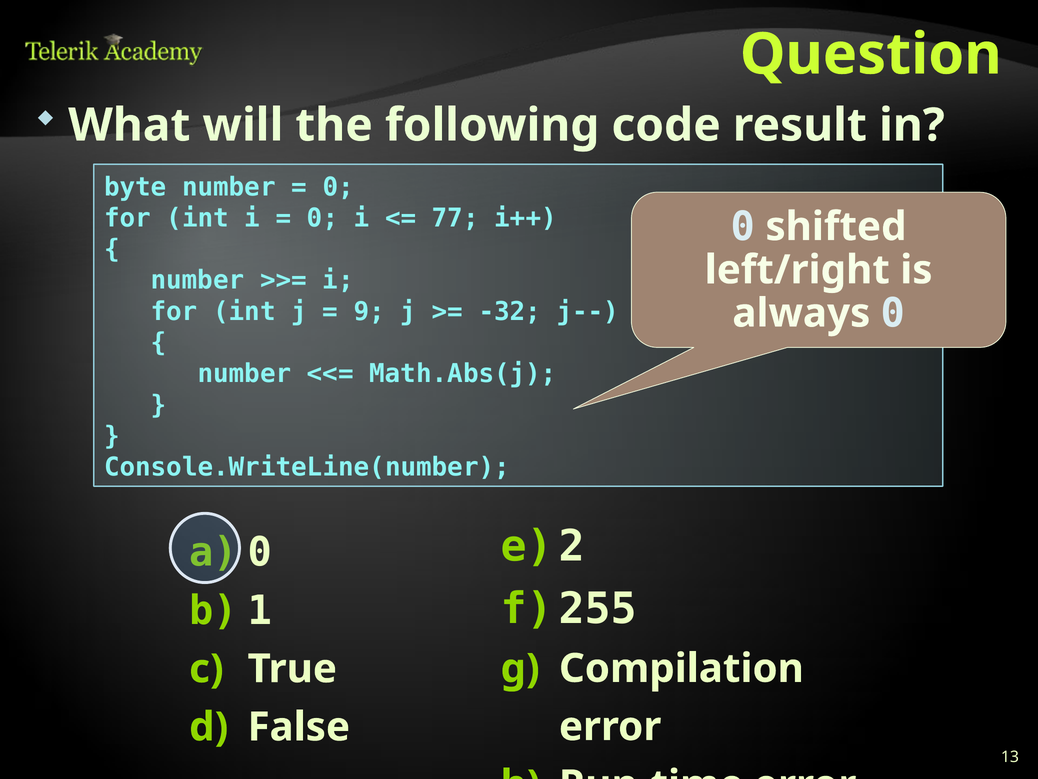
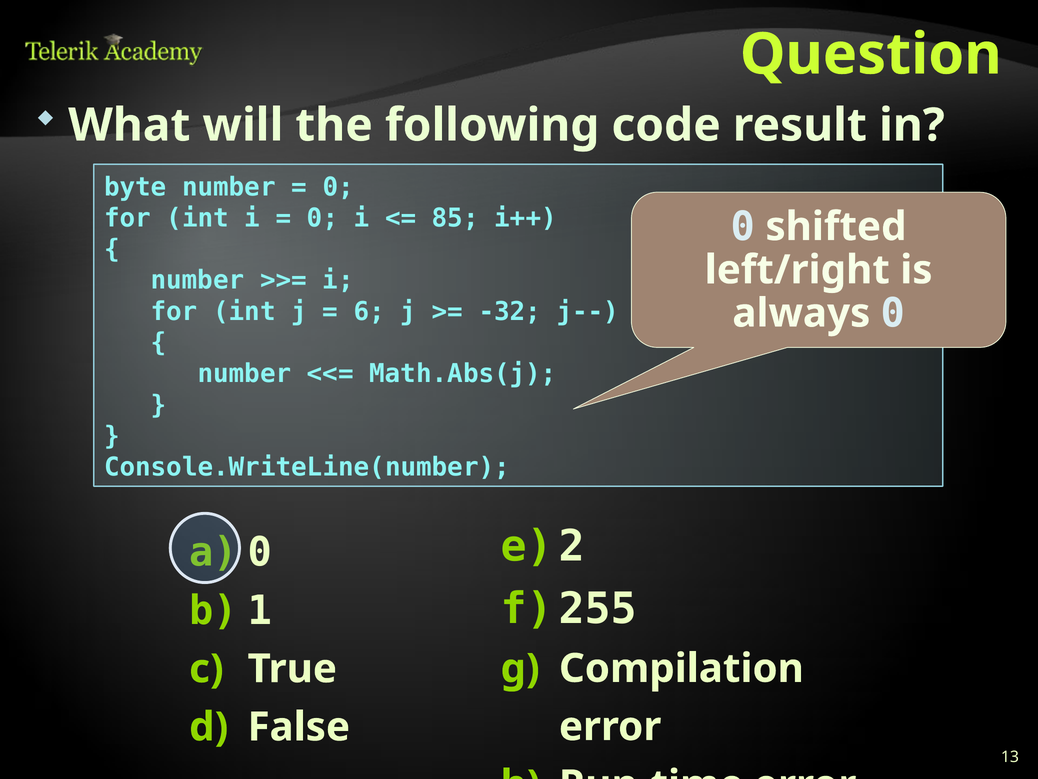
77: 77 -> 85
9: 9 -> 6
